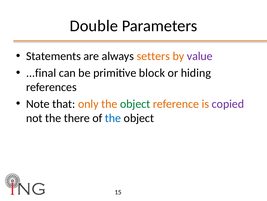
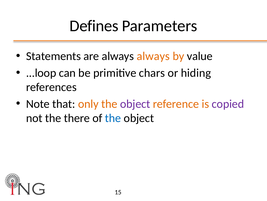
Double: Double -> Defines
always setters: setters -> always
value colour: purple -> black
...final: ...final -> ...loop
block: block -> chars
object at (135, 103) colour: green -> purple
